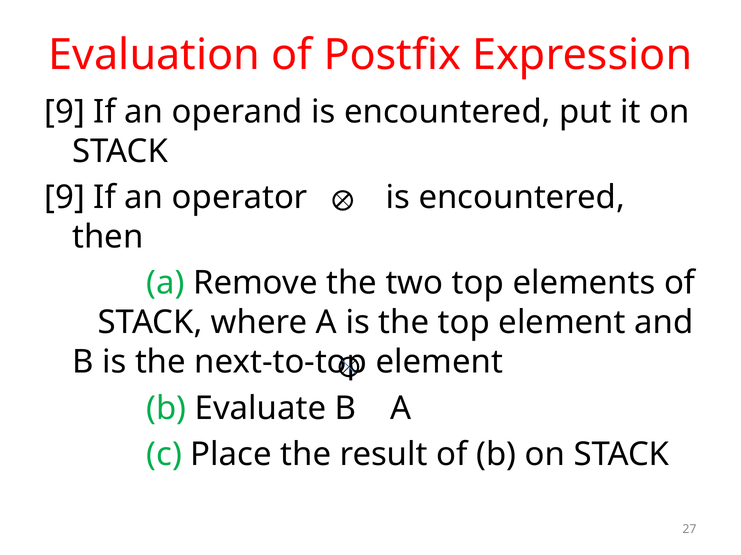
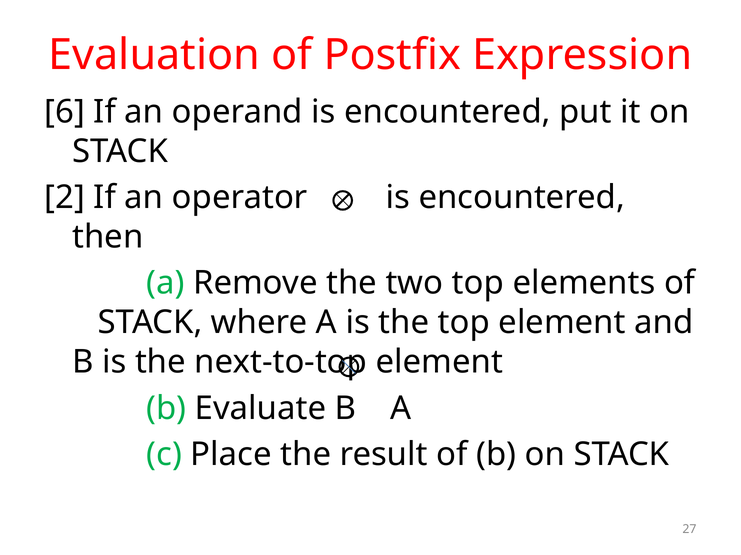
9 at (65, 112): 9 -> 6
9 at (65, 198): 9 -> 2
